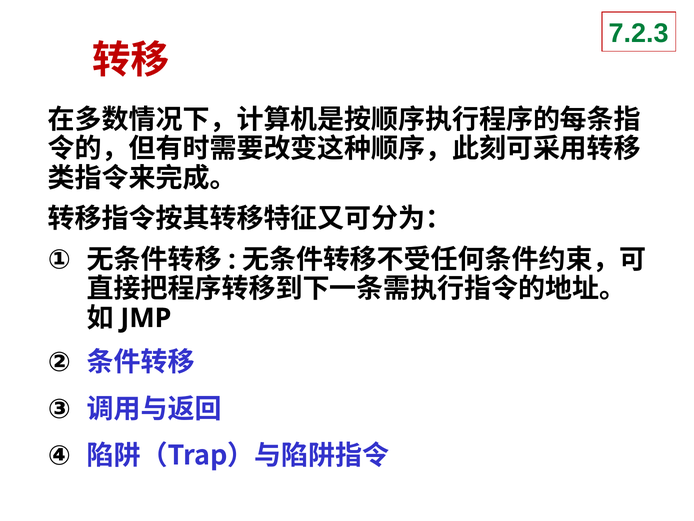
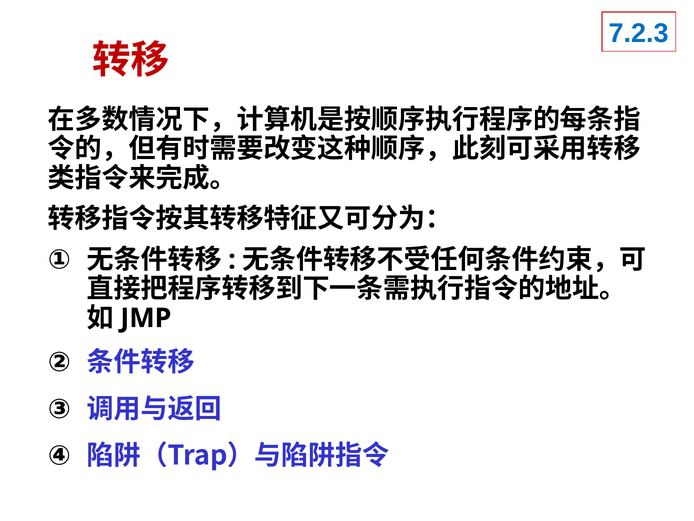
7.2.3 colour: green -> blue
